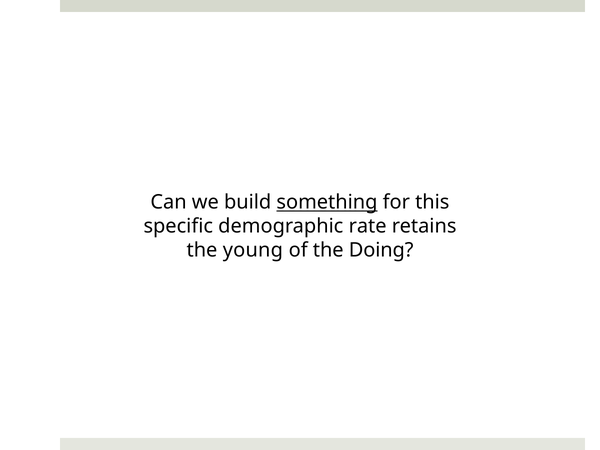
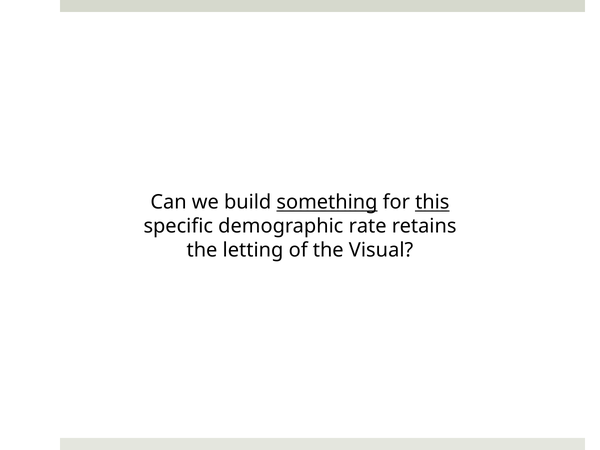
this underline: none -> present
young: young -> letting
Doing: Doing -> Visual
